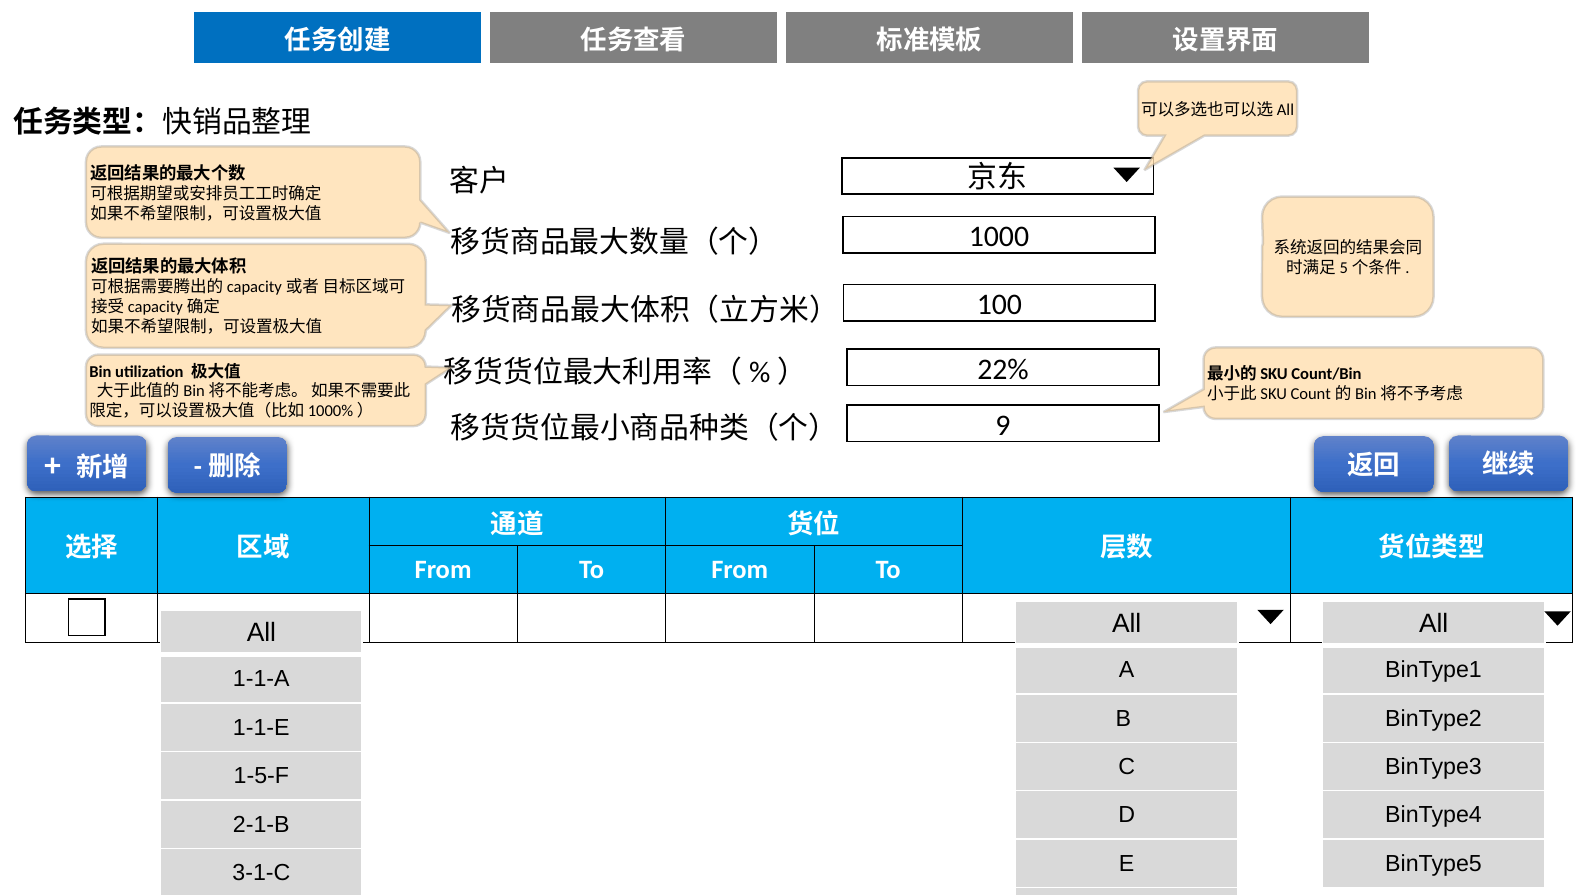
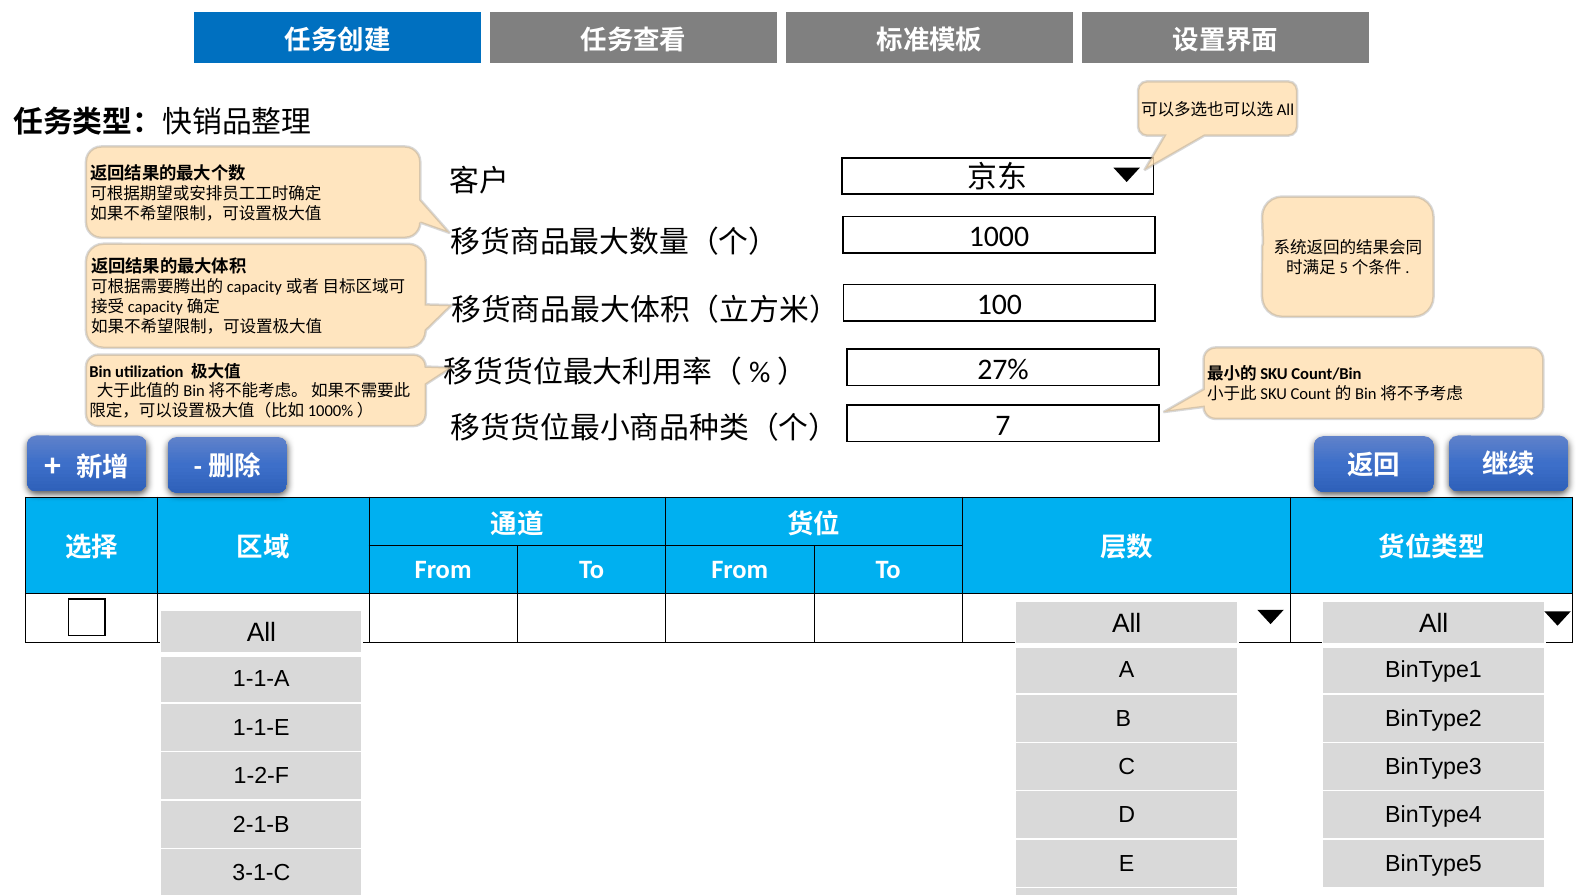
22%: 22% -> 27%
9: 9 -> 7
1-5-F: 1-5-F -> 1-2-F
